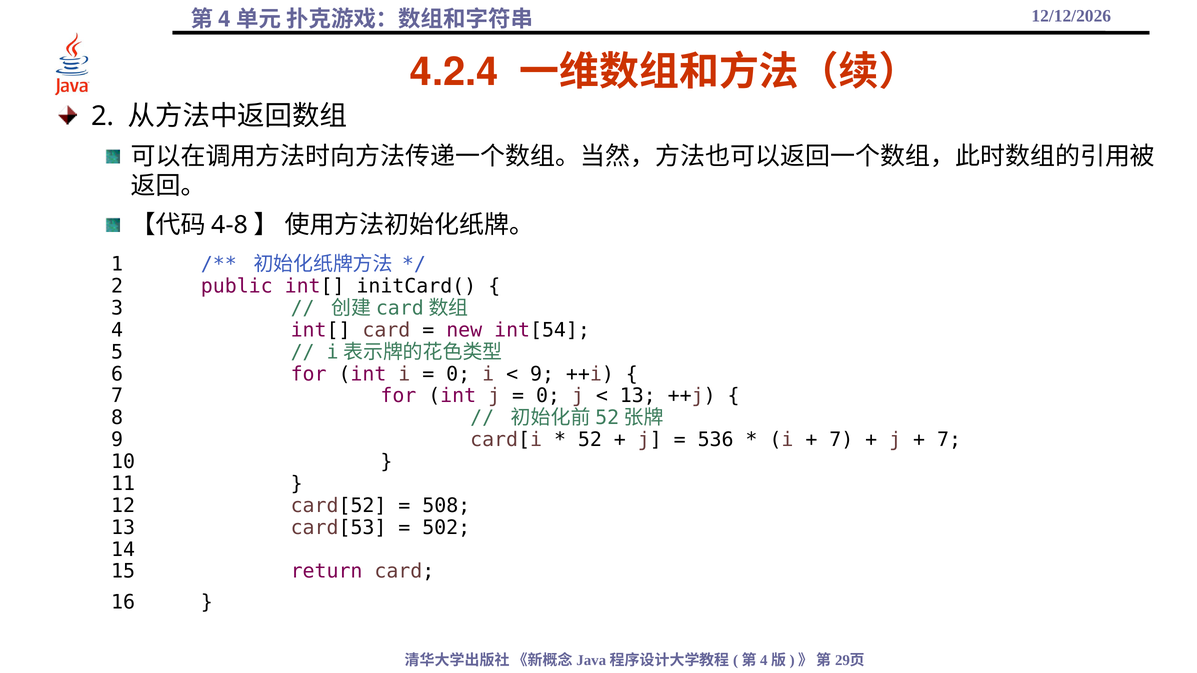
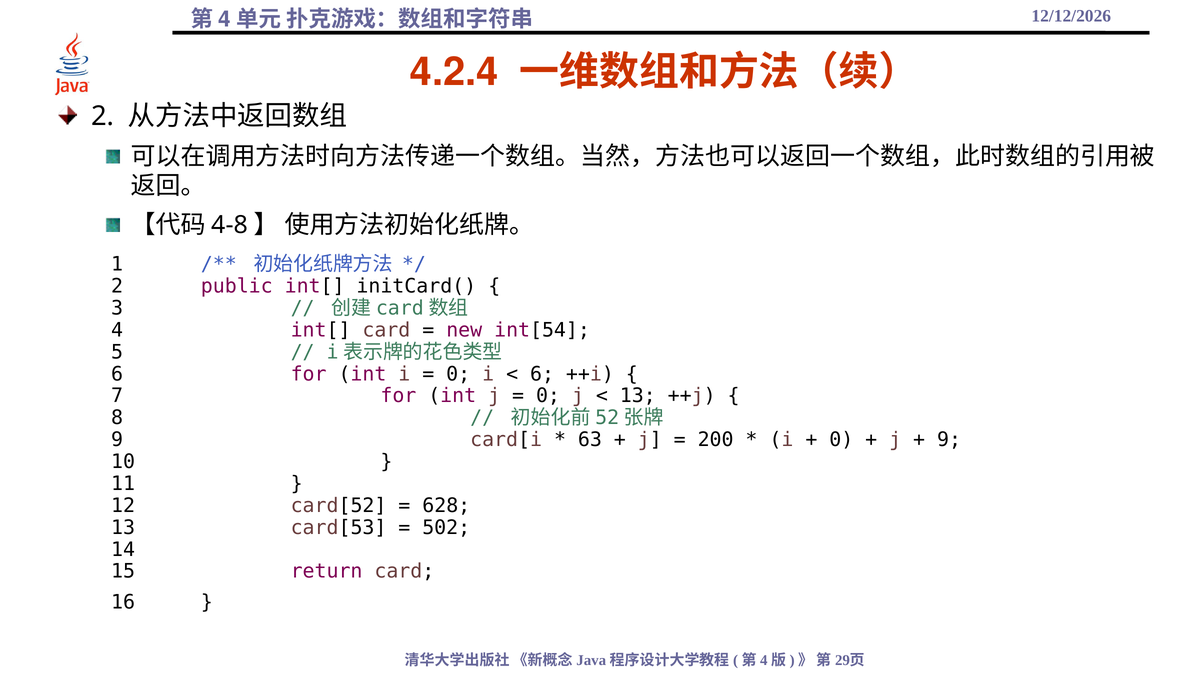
9 at (542, 374): 9 -> 6
52: 52 -> 63
536: 536 -> 200
7 at (841, 440): 7 -> 0
7 at (949, 440): 7 -> 9
508: 508 -> 628
